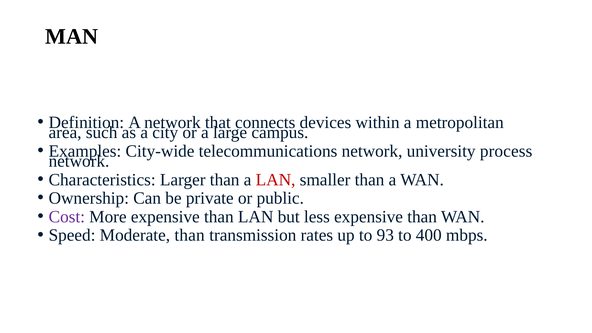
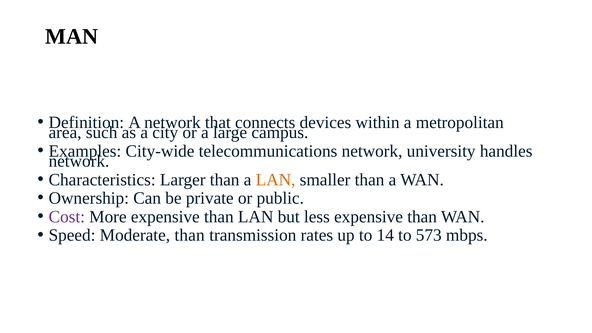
process: process -> handles
LAN at (276, 180) colour: red -> orange
93: 93 -> 14
400: 400 -> 573
